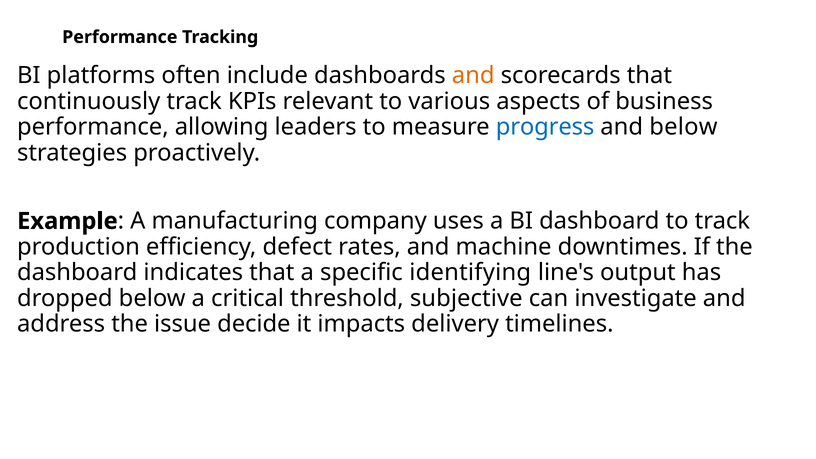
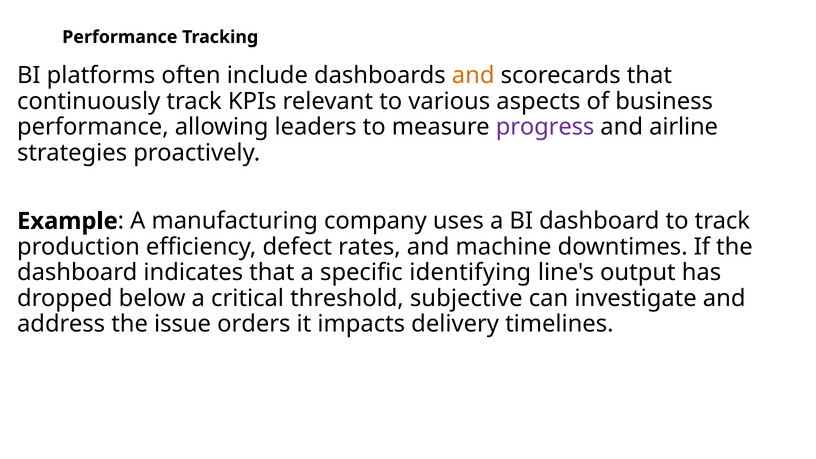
progress colour: blue -> purple
and below: below -> airline
decide: decide -> orders
